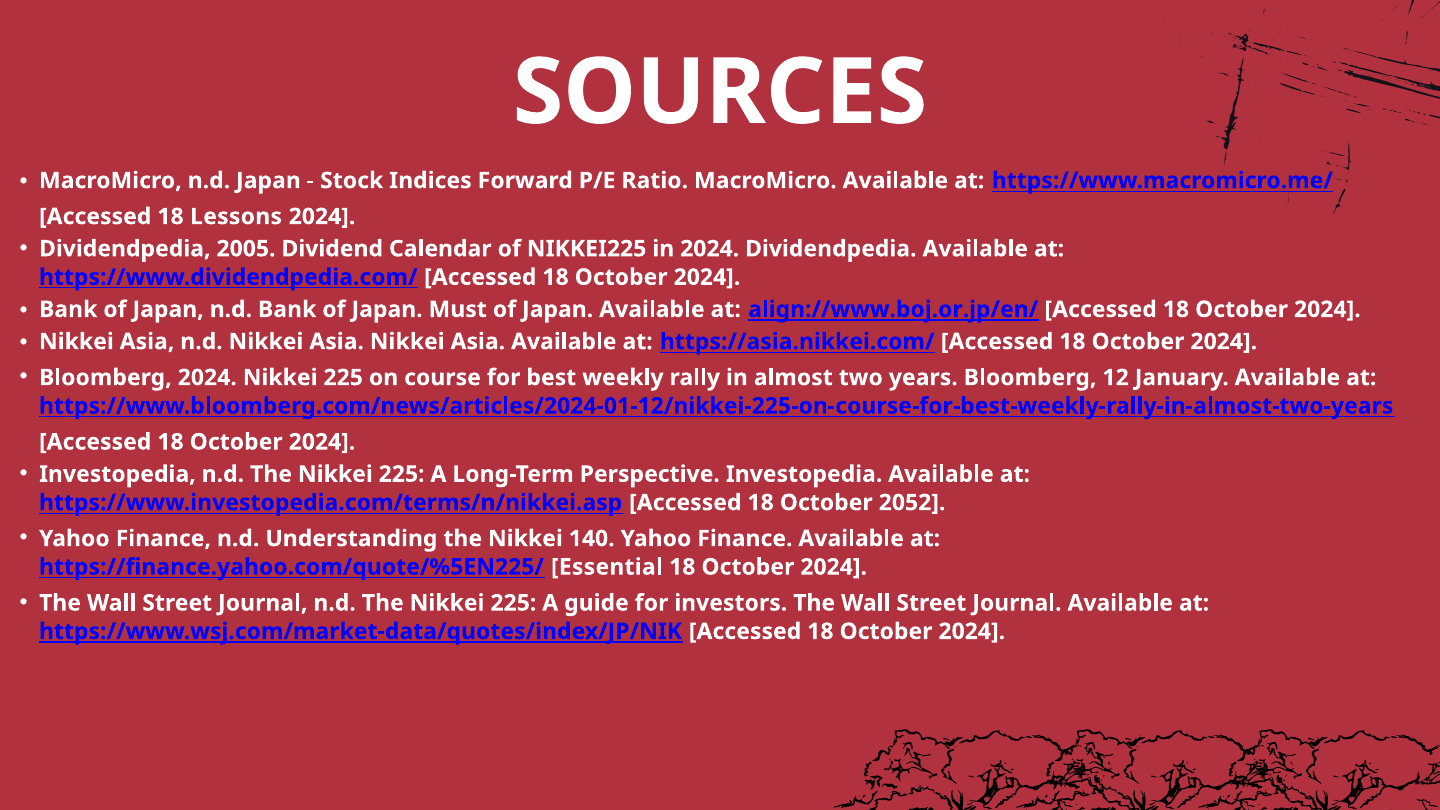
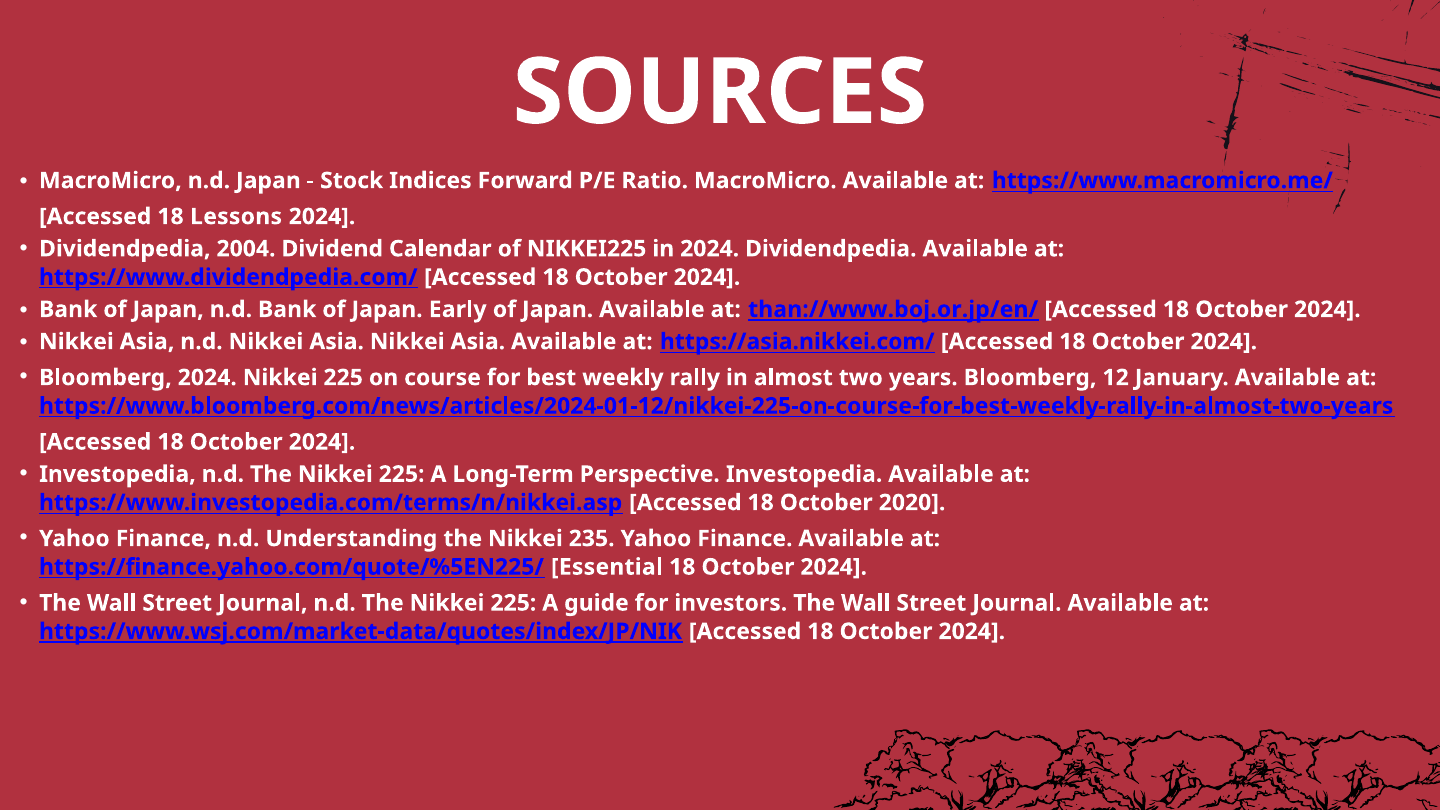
2005: 2005 -> 2004
Must: Must -> Early
align://www.boj.or.jp/en/: align://www.boj.or.jp/en/ -> than://www.boj.or.jp/en/
2052: 2052 -> 2020
140: 140 -> 235
